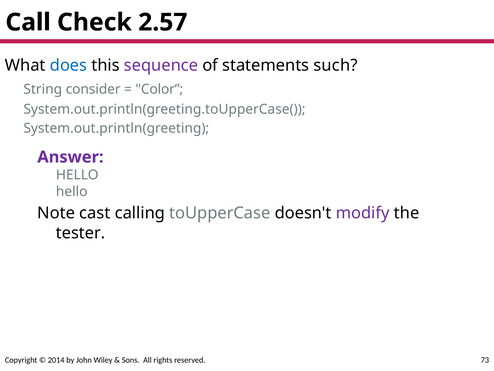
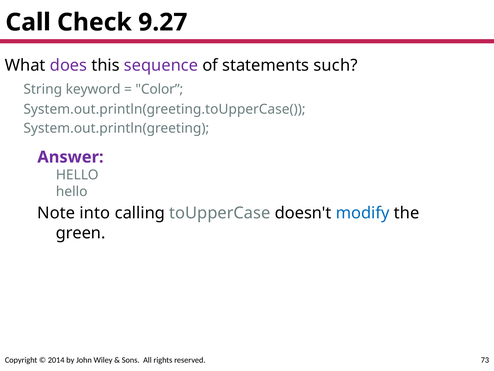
2.57: 2.57 -> 9.27
does colour: blue -> purple
consider: consider -> keyword
cast: cast -> into
modify colour: purple -> blue
tester: tester -> green
